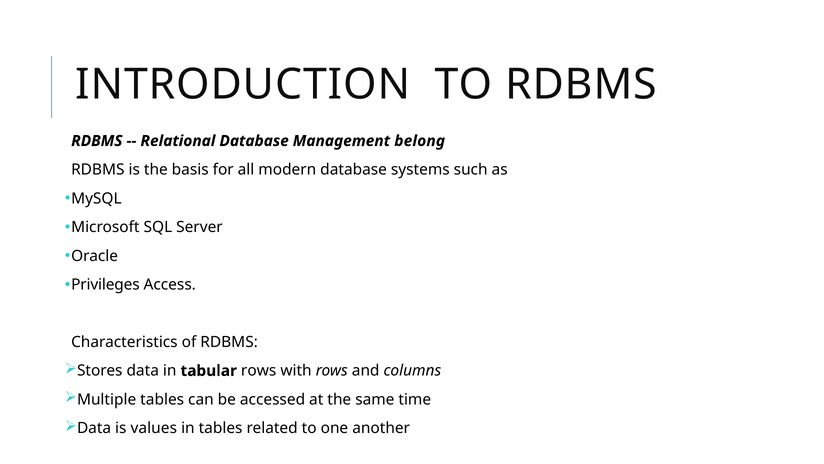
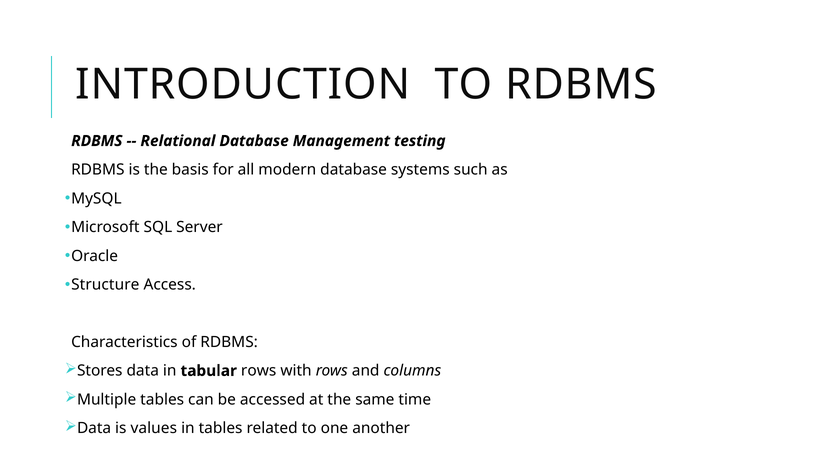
belong: belong -> testing
Privileges: Privileges -> Structure
